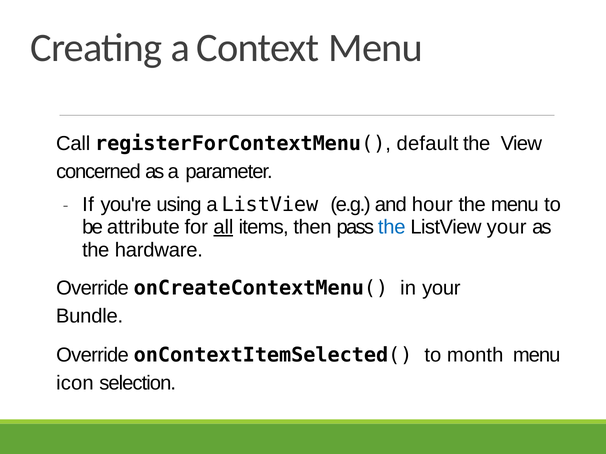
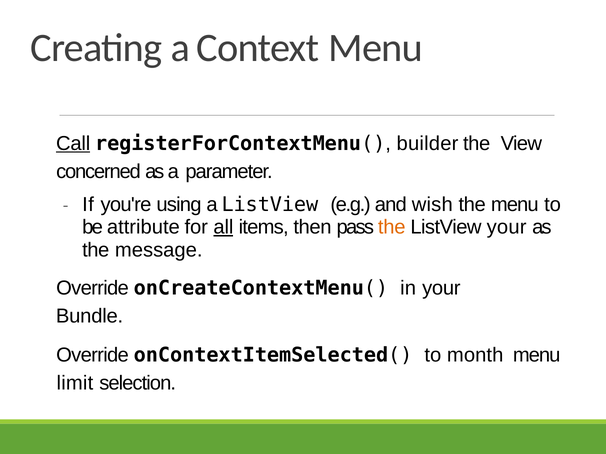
Call underline: none -> present
default: default -> builder
hour: hour -> wish
the at (392, 227) colour: blue -> orange
hardware: hardware -> message
icon: icon -> limit
